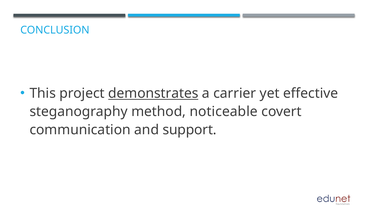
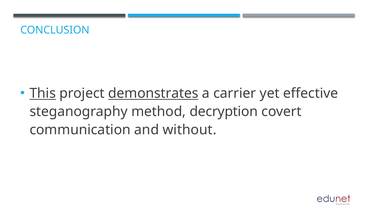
This underline: none -> present
noticeable: noticeable -> decryption
support: support -> without
